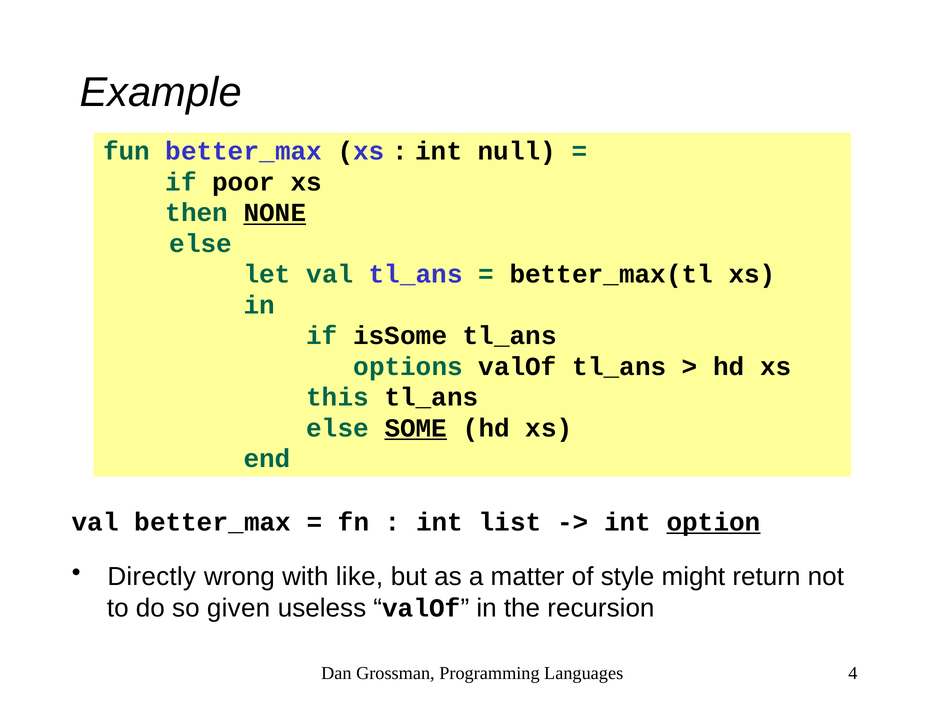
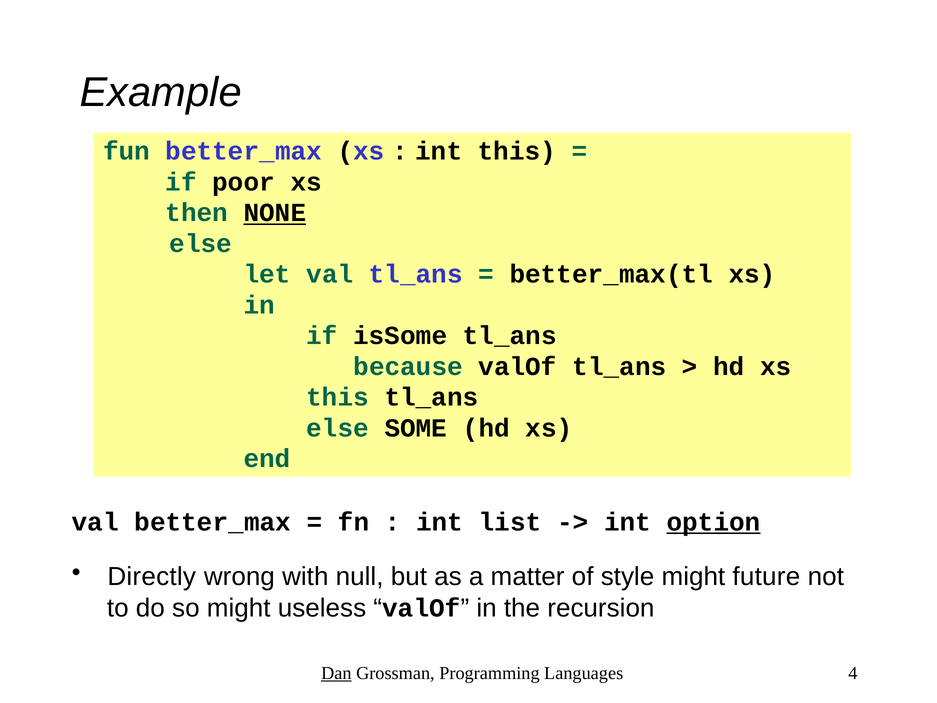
int null: null -> this
options: options -> because
SOME underline: present -> none
like: like -> null
return: return -> future
so given: given -> might
Dan underline: none -> present
